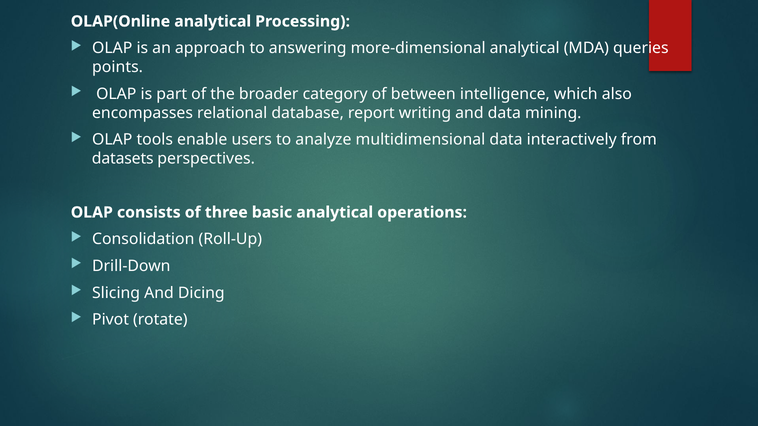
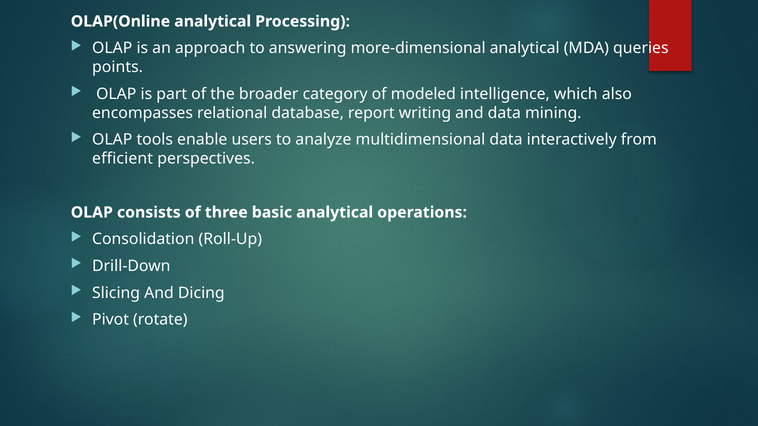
between: between -> modeled
datasets: datasets -> efficient
